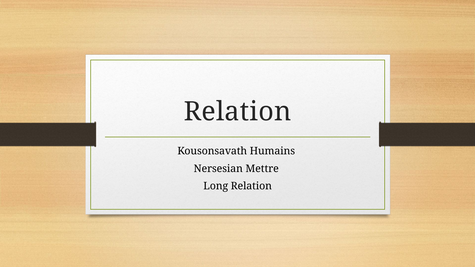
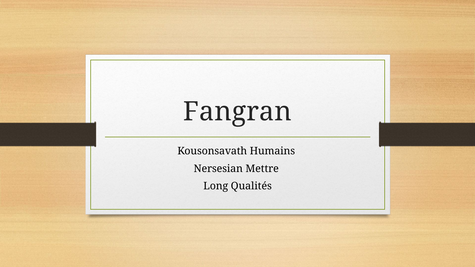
Relation at (237, 112): Relation -> Fangran
Long Relation: Relation -> Qualités
